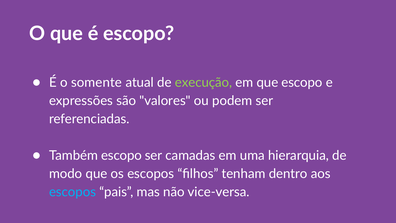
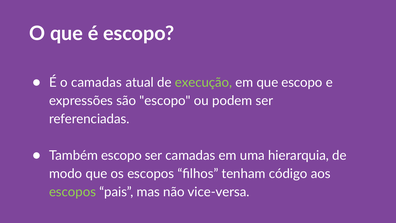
o somente: somente -> camadas
são valores: valores -> escopo
dentro: dentro -> código
escopos at (73, 192) colour: light blue -> light green
